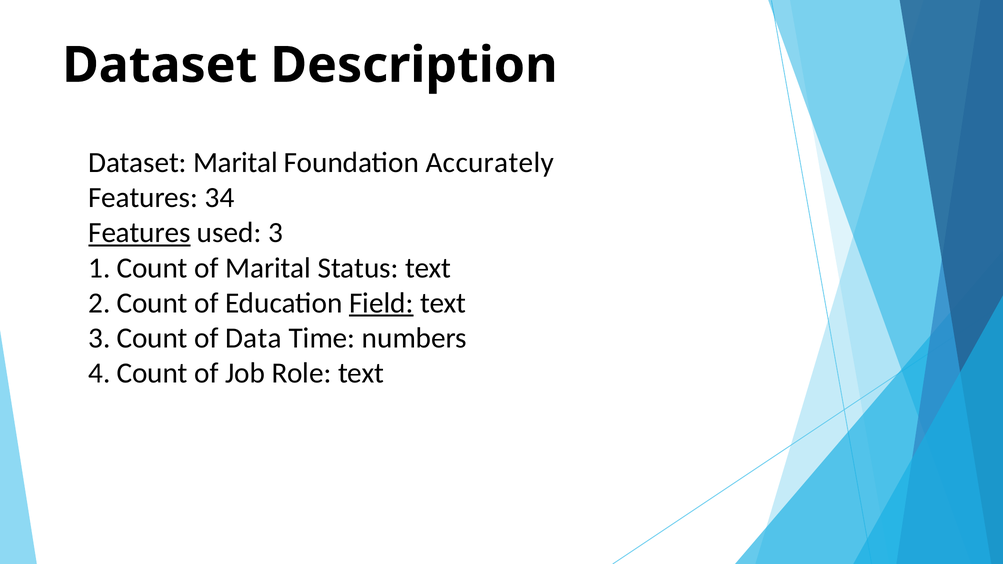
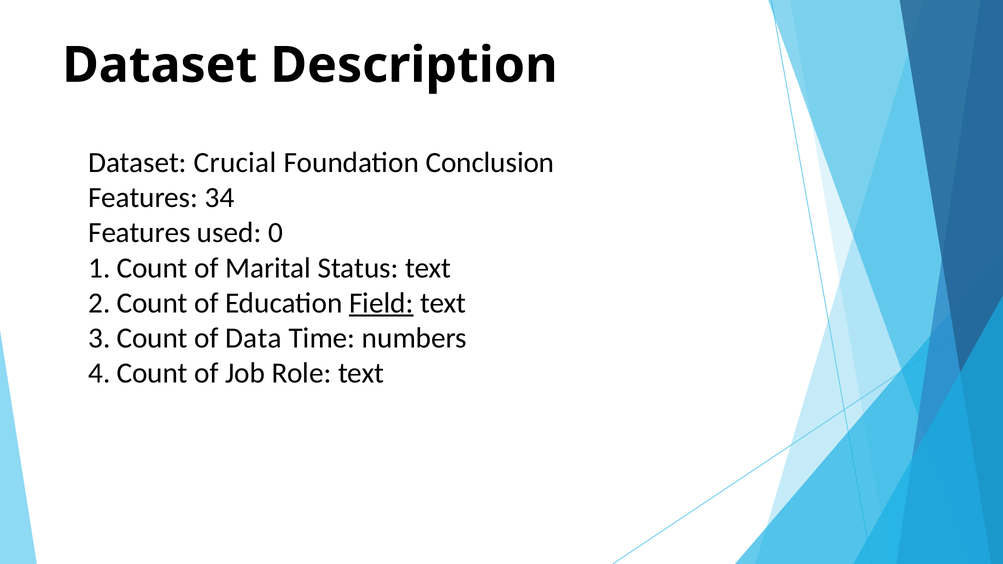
Dataset Marital: Marital -> Crucial
Accurately: Accurately -> Conclusion
Features at (139, 233) underline: present -> none
3: 3 -> 0
